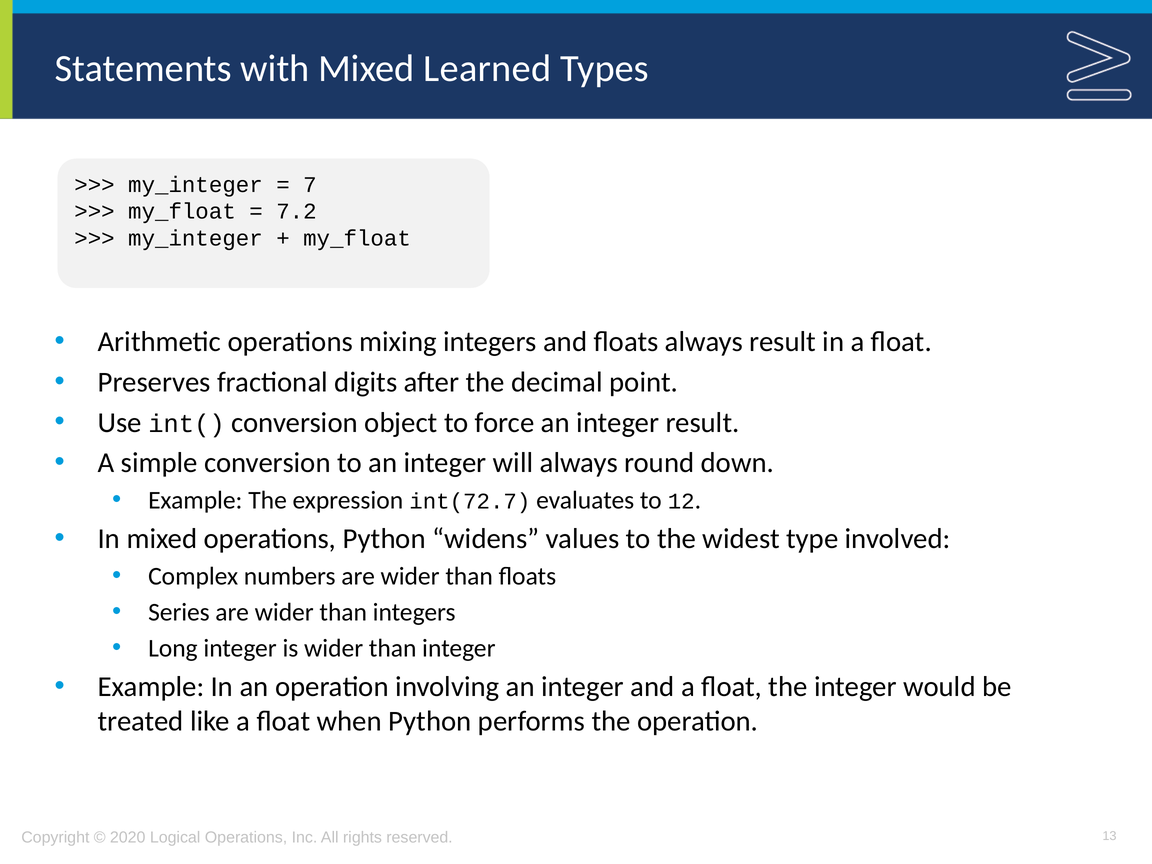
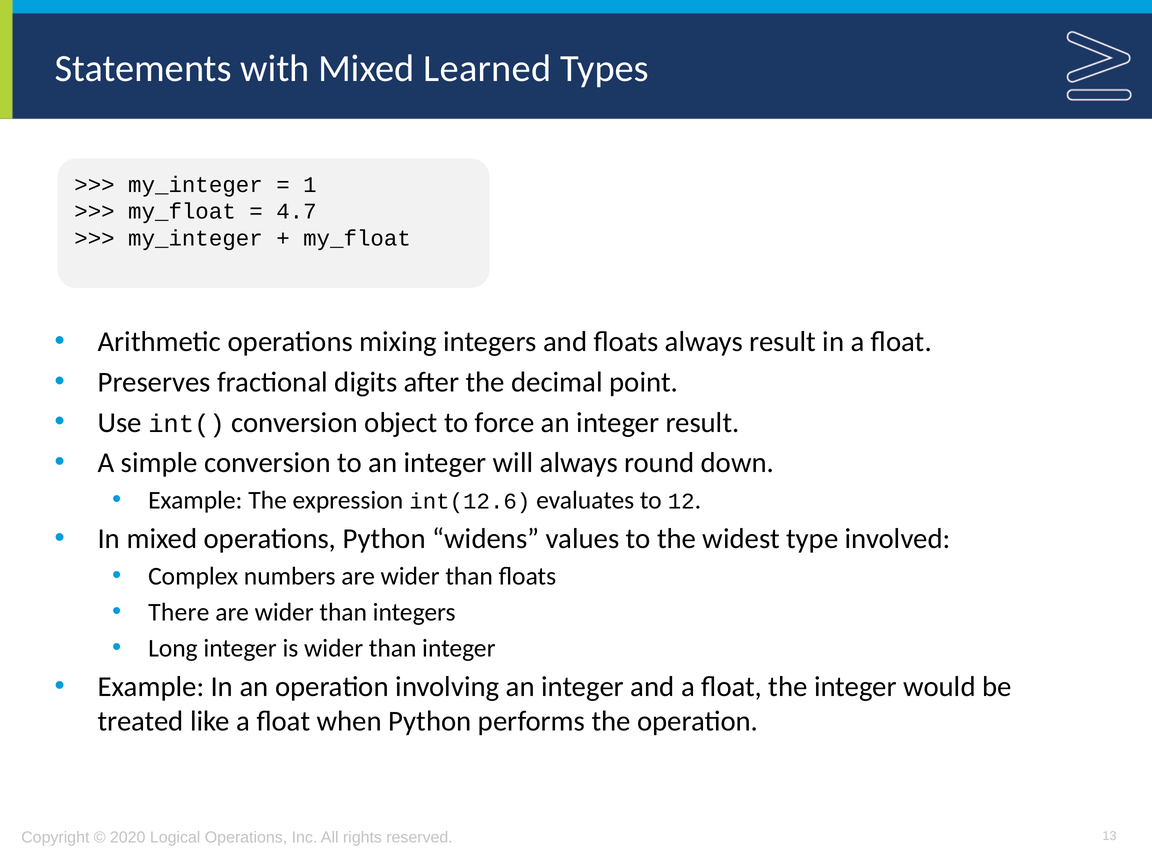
7: 7 -> 1
7.2: 7.2 -> 4.7
int(72.7: int(72.7 -> int(12.6
Series: Series -> There
